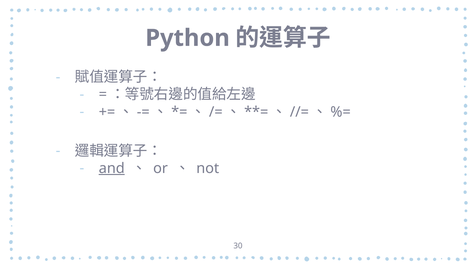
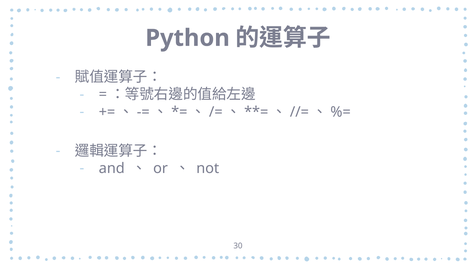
and underline: present -> none
